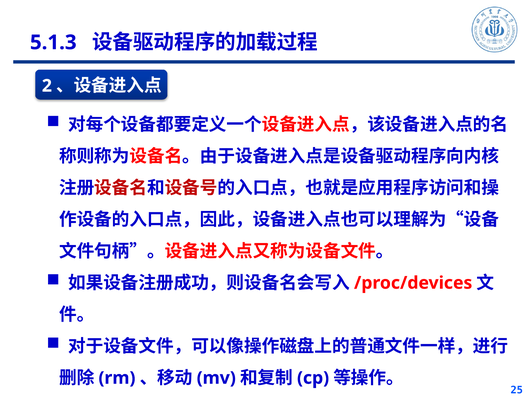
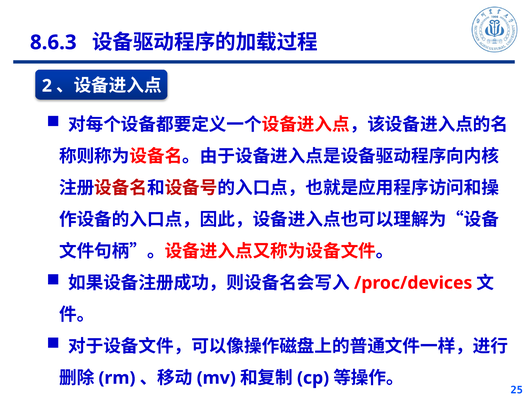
5.1.3: 5.1.3 -> 8.6.3
